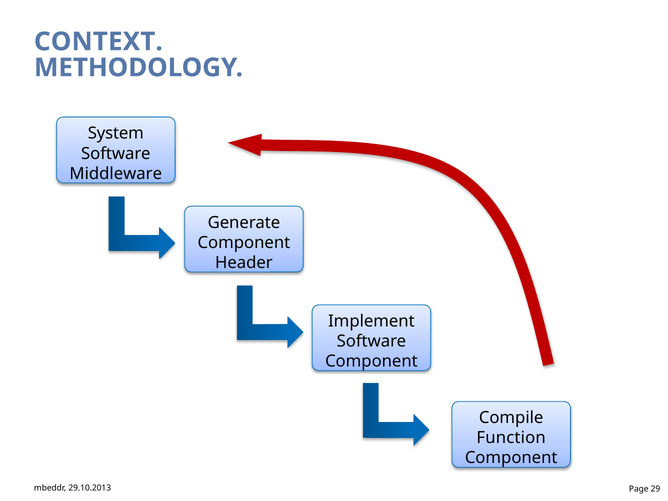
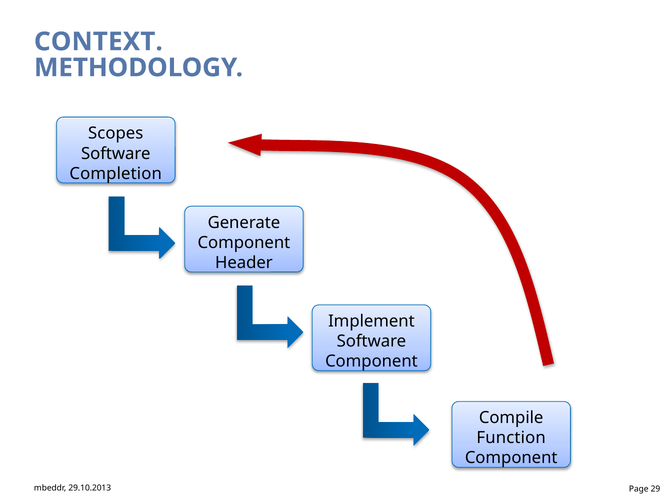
System: System -> Scopes
Middleware: Middleware -> Completion
